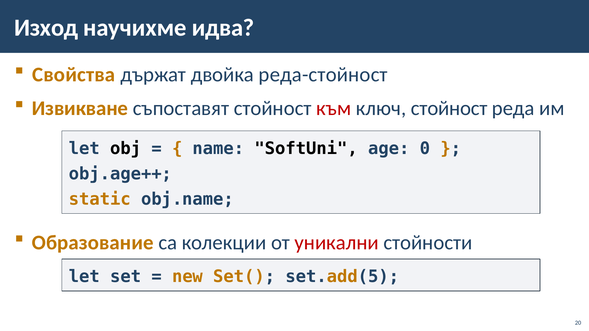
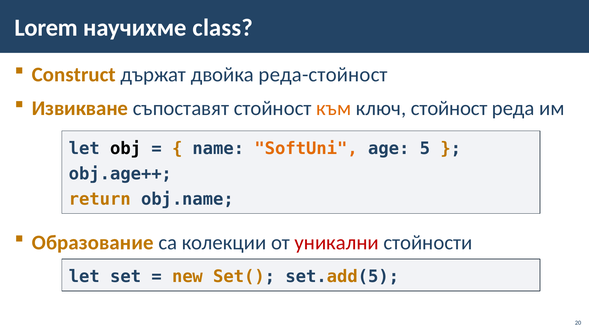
Изход: Изход -> Lorem
идва: идва -> class
Свойства: Свойства -> Construct
към colour: red -> orange
SoftUni colour: black -> orange
0: 0 -> 5
static: static -> return
